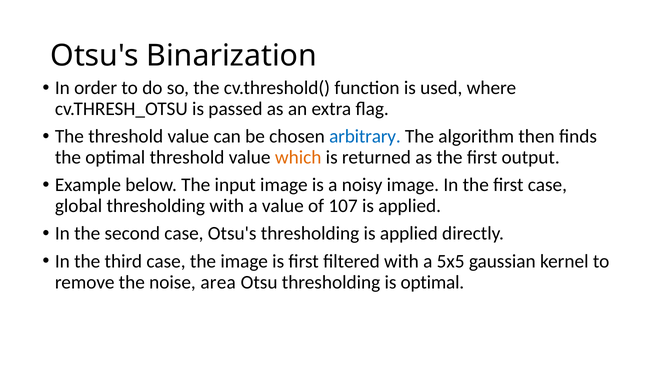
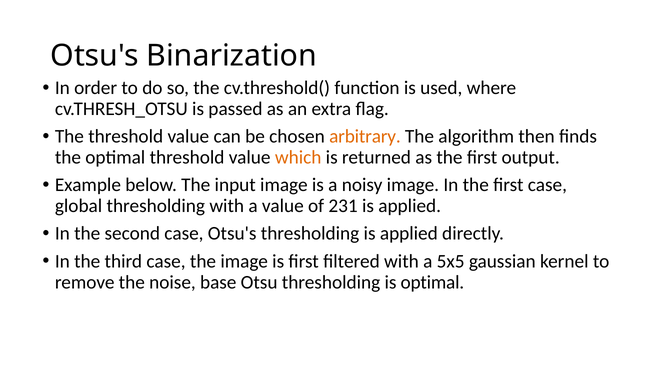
arbitrary colour: blue -> orange
107: 107 -> 231
area: area -> base
